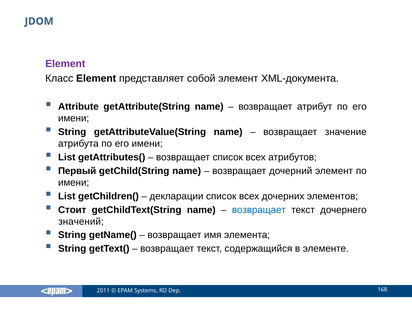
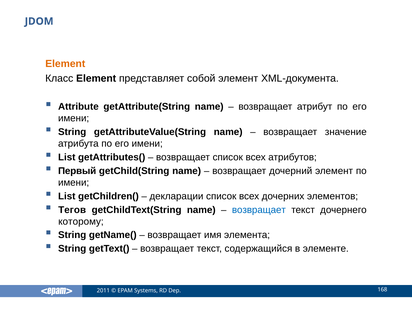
Element at (65, 64) colour: purple -> orange
Стоит: Стоит -> Тегов
значений: значений -> которому
